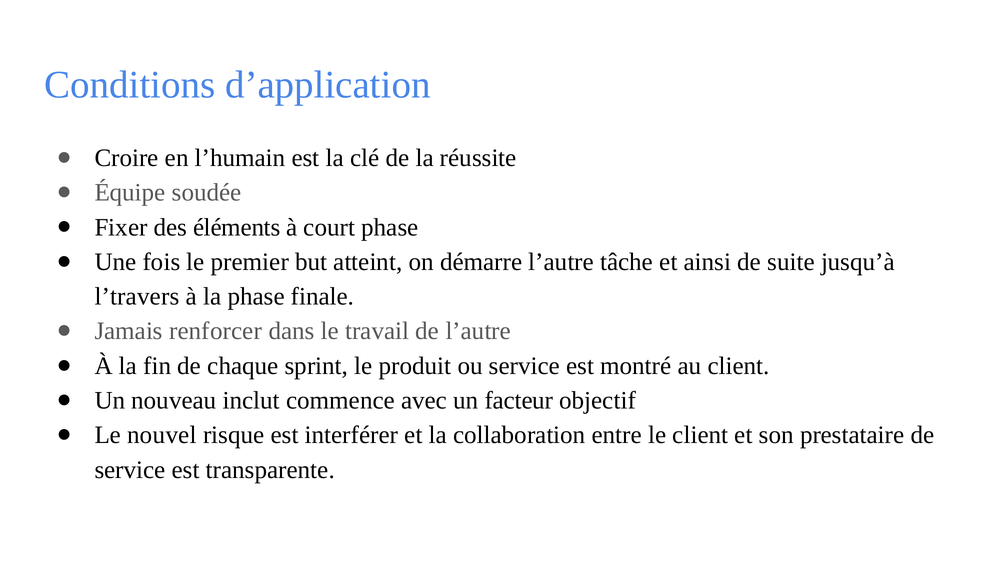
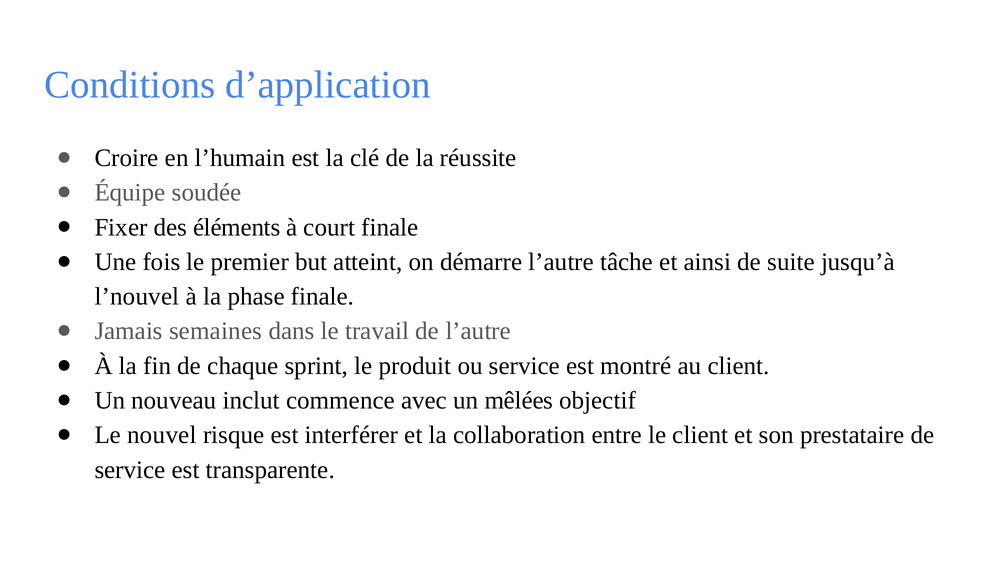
court phase: phase -> finale
l’travers: l’travers -> l’nouvel
renforcer: renforcer -> semaines
facteur: facteur -> mêlées
